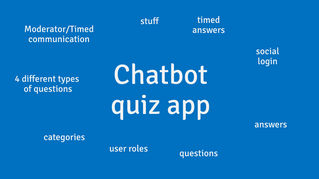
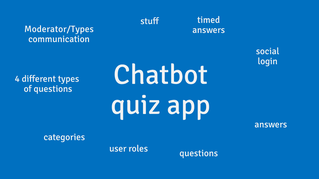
Moderator/Timed: Moderator/Timed -> Moderator/Types
